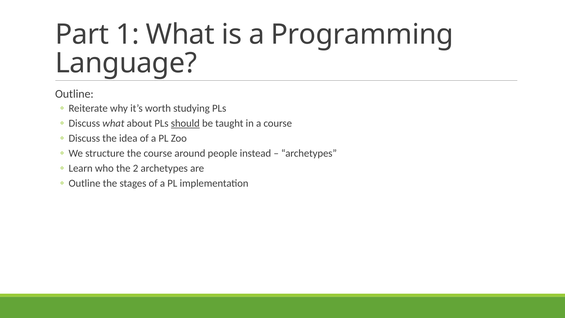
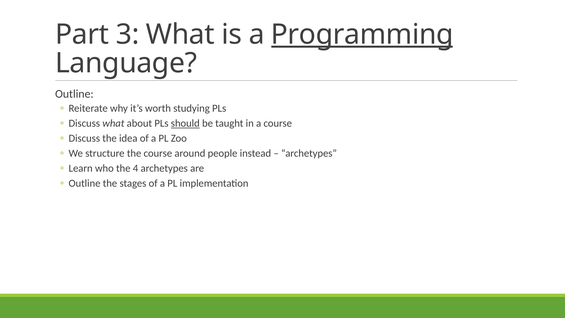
1: 1 -> 3
Programming underline: none -> present
2: 2 -> 4
